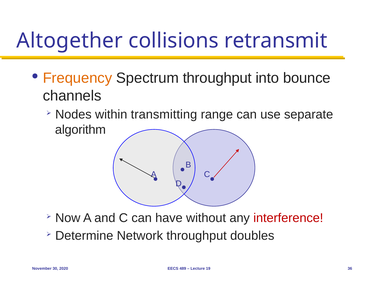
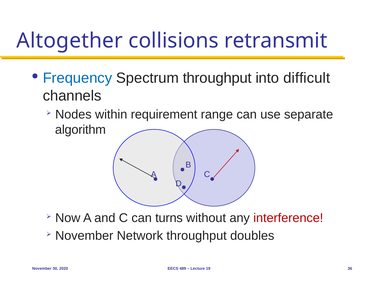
Frequency colour: orange -> blue
bounce: bounce -> difficult
transmitting: transmitting -> requirement
have: have -> turns
Determine at (84, 235): Determine -> November
